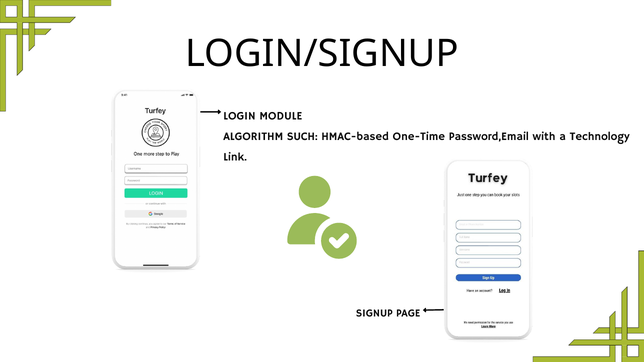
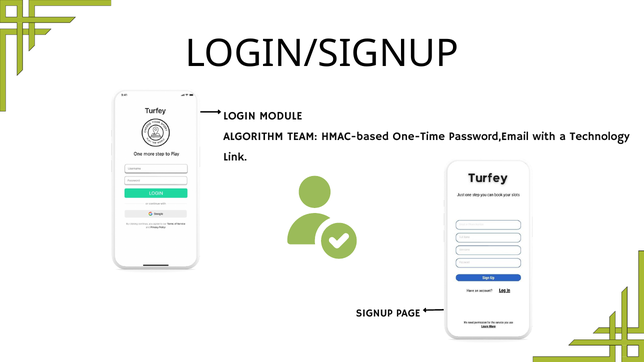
SUCH: SUCH -> TEAM
